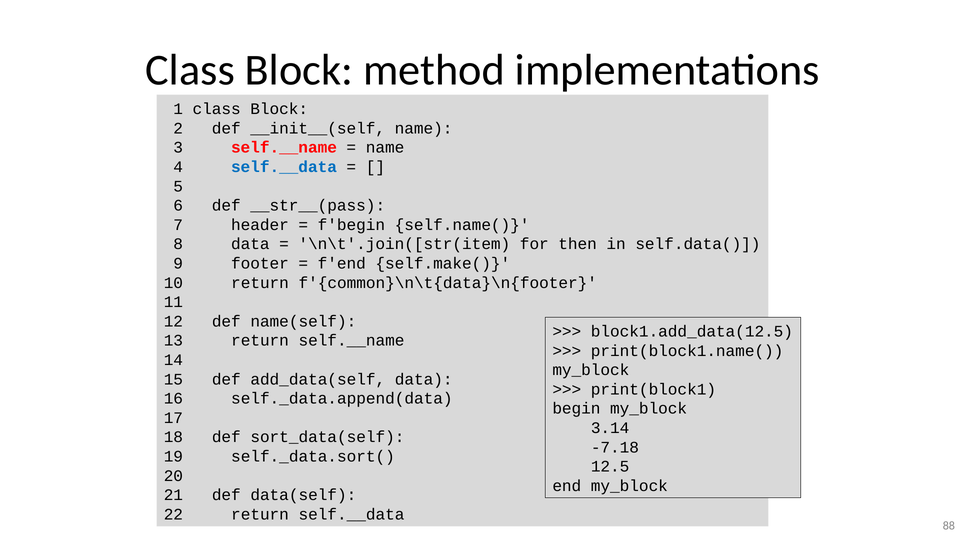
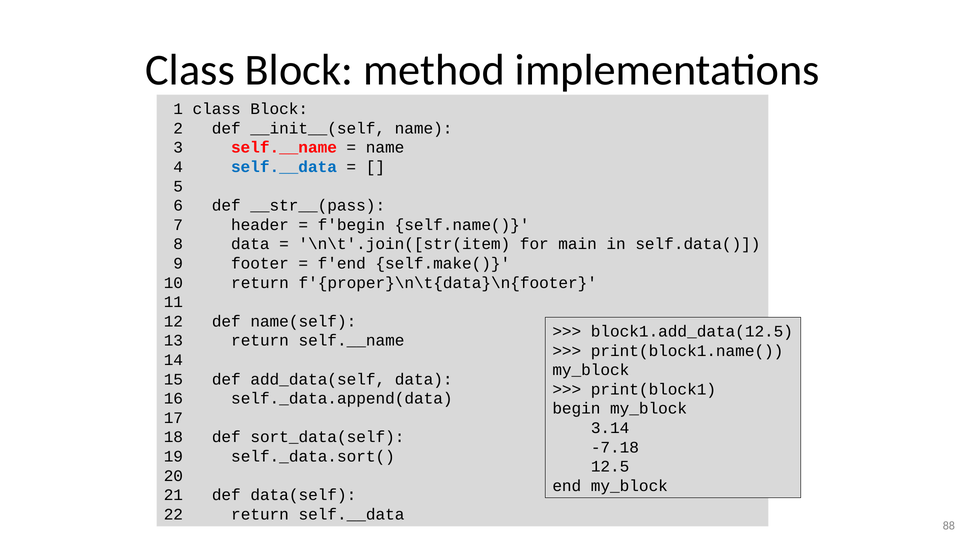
then: then -> main
f'{common}\n\t{data}\n{footer: f'{common}\n\t{data}\n{footer -> f'{proper}\n\t{data}\n{footer
